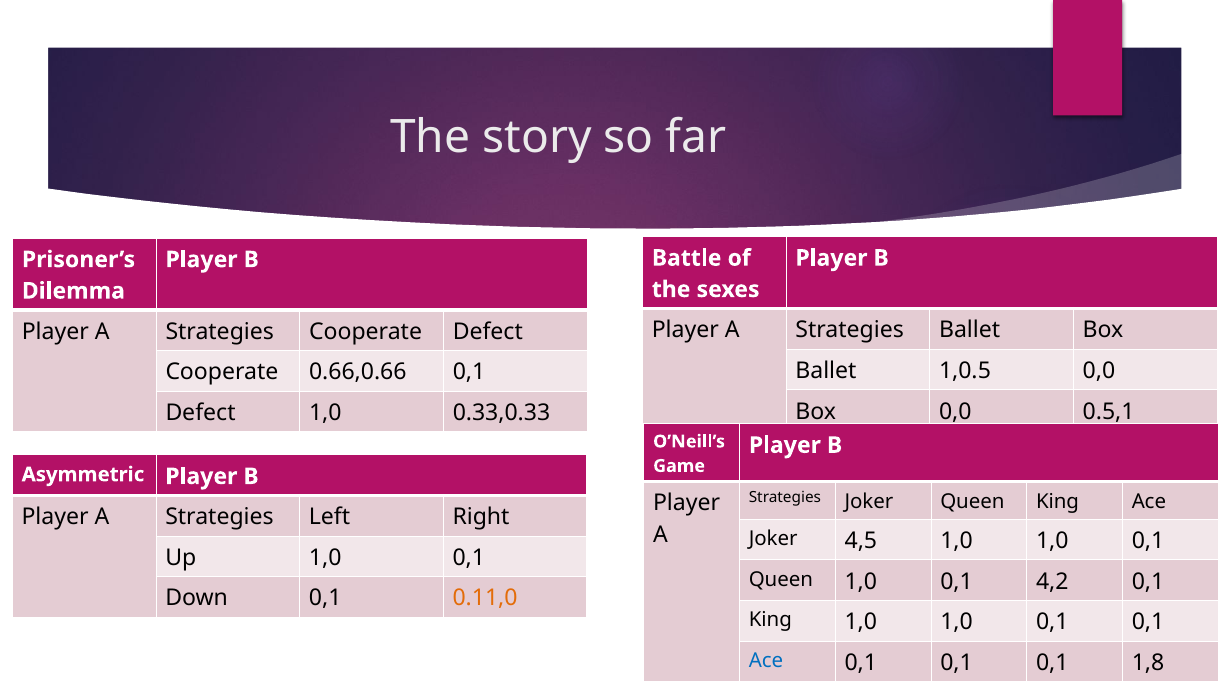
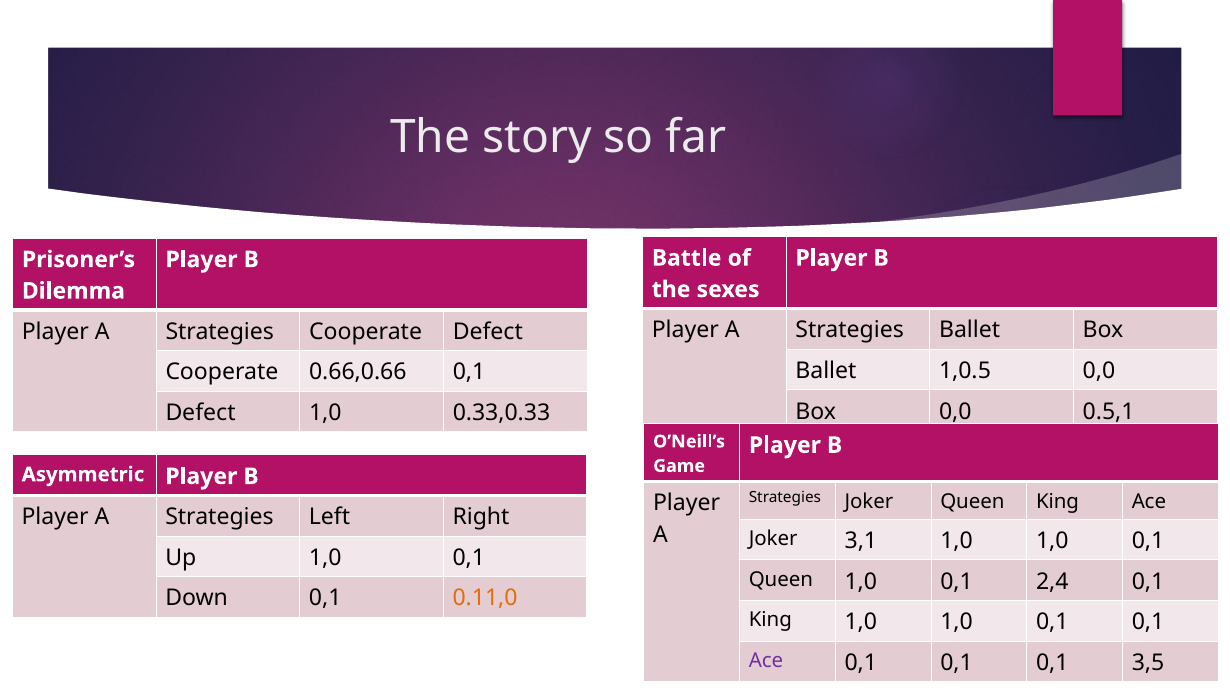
4,5: 4,5 -> 3,1
4,2: 4,2 -> 2,4
Ace at (766, 661) colour: blue -> purple
1,8: 1,8 -> 3,5
